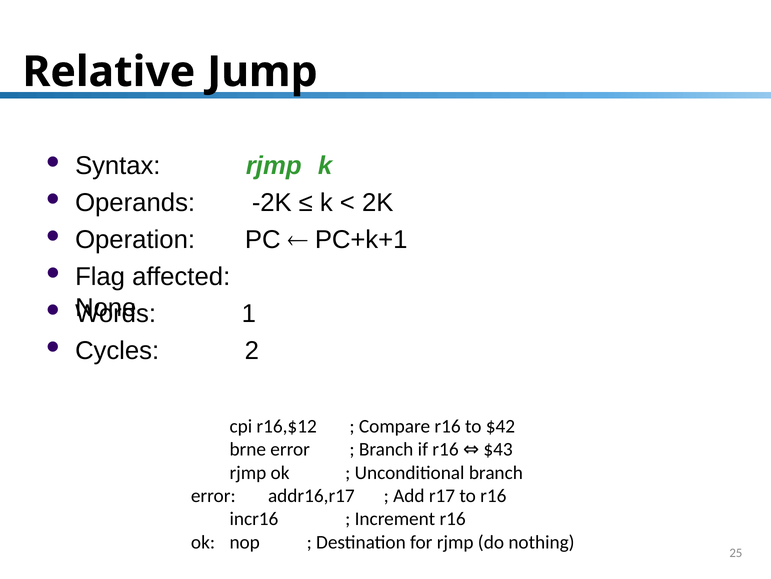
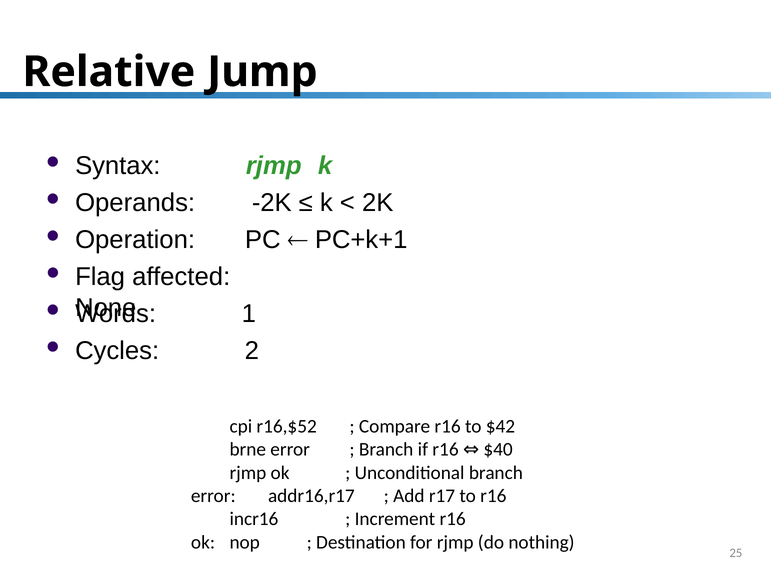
r16,$12: r16,$12 -> r16,$52
$43: $43 -> $40
